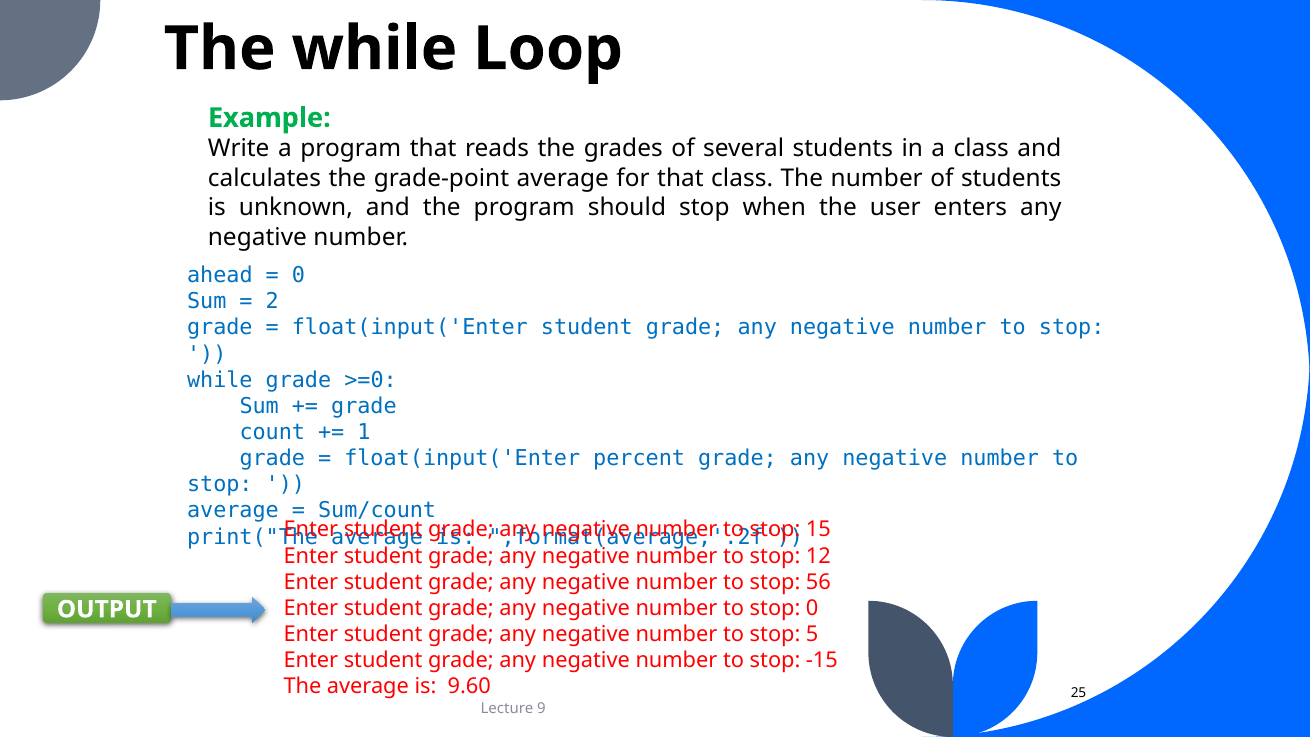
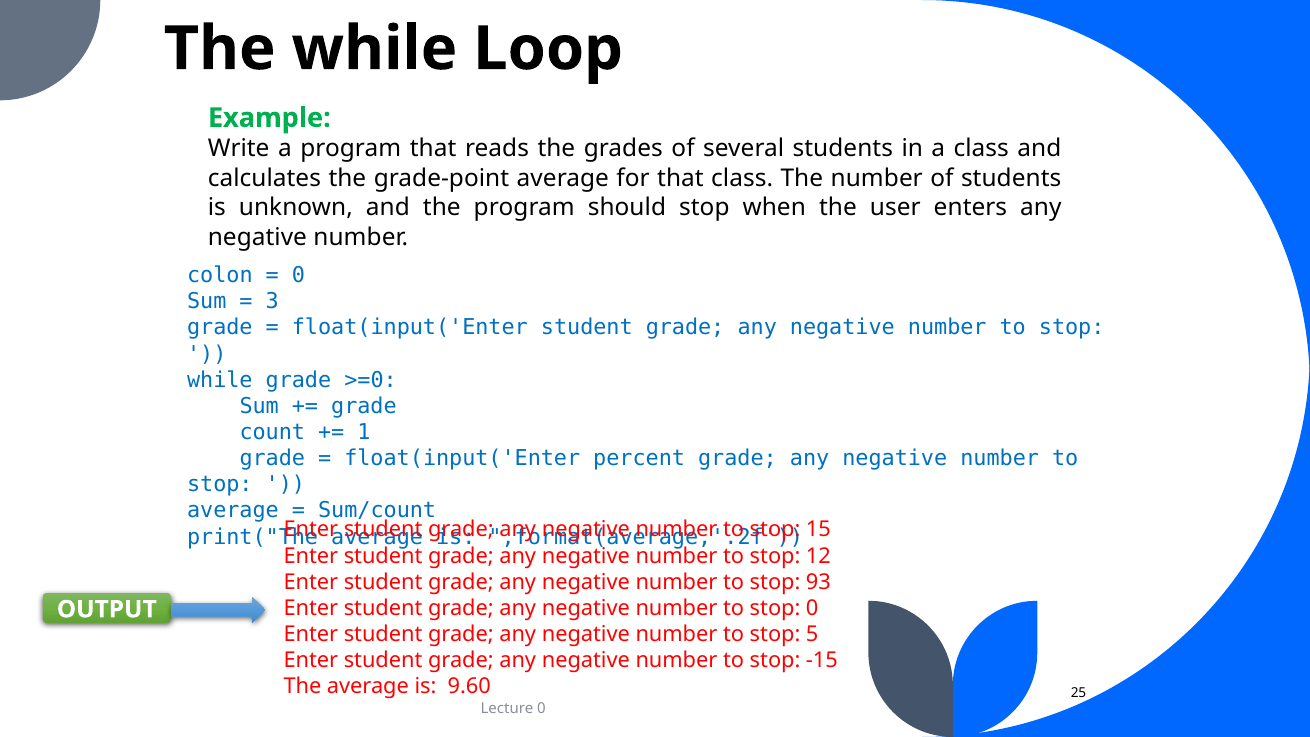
ahead: ahead -> colon
2: 2 -> 3
56: 56 -> 93
Lecture 9: 9 -> 0
